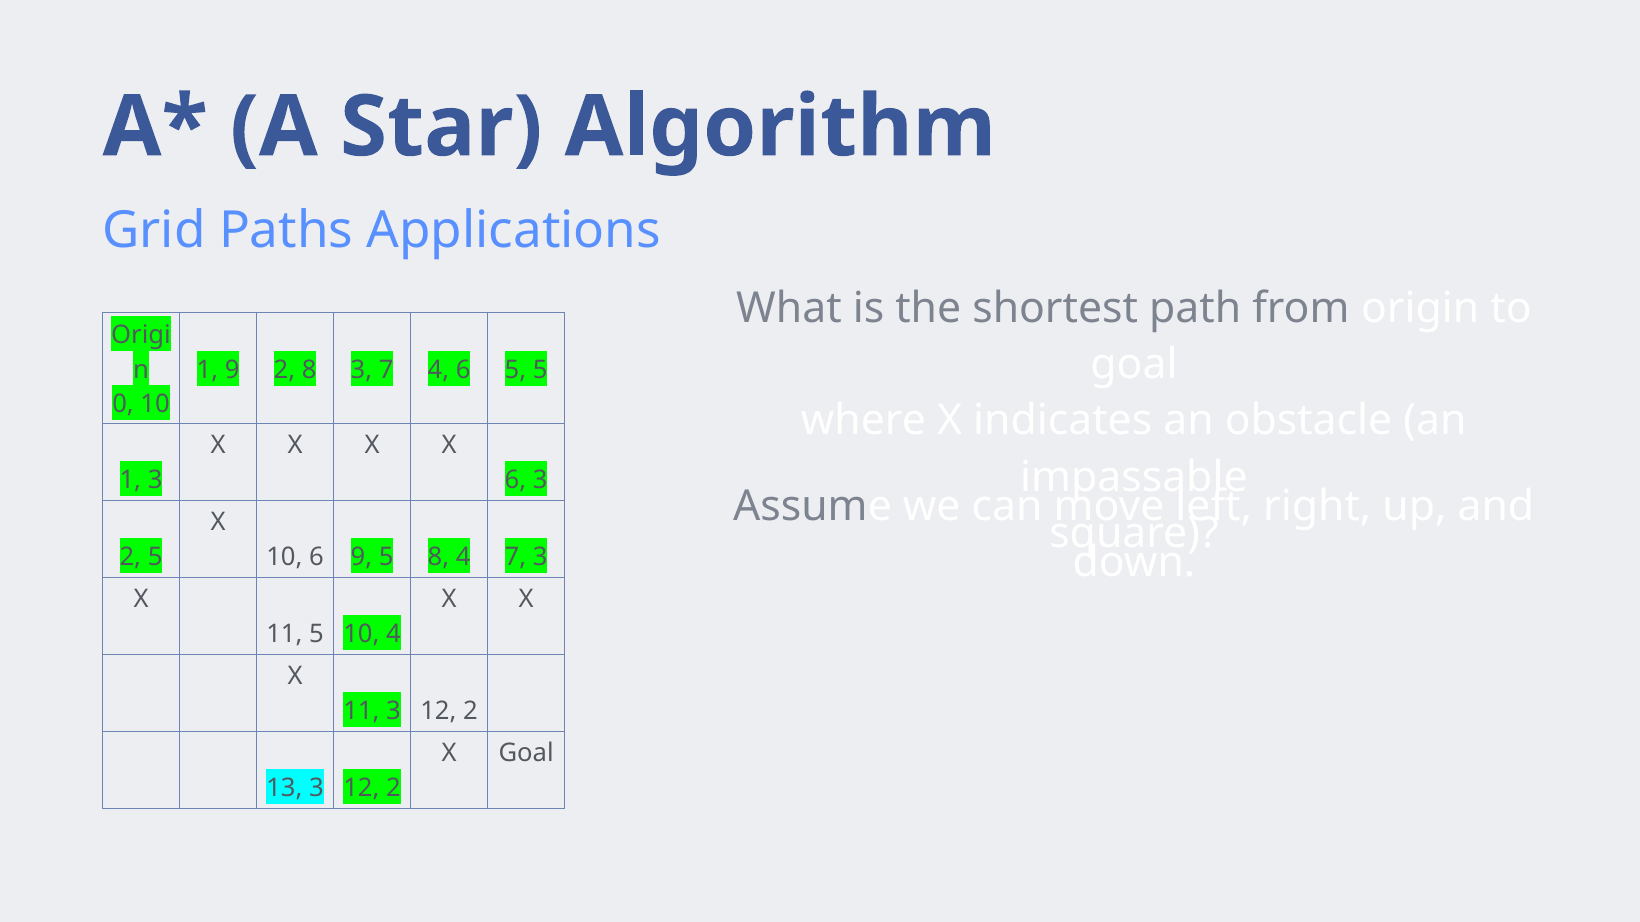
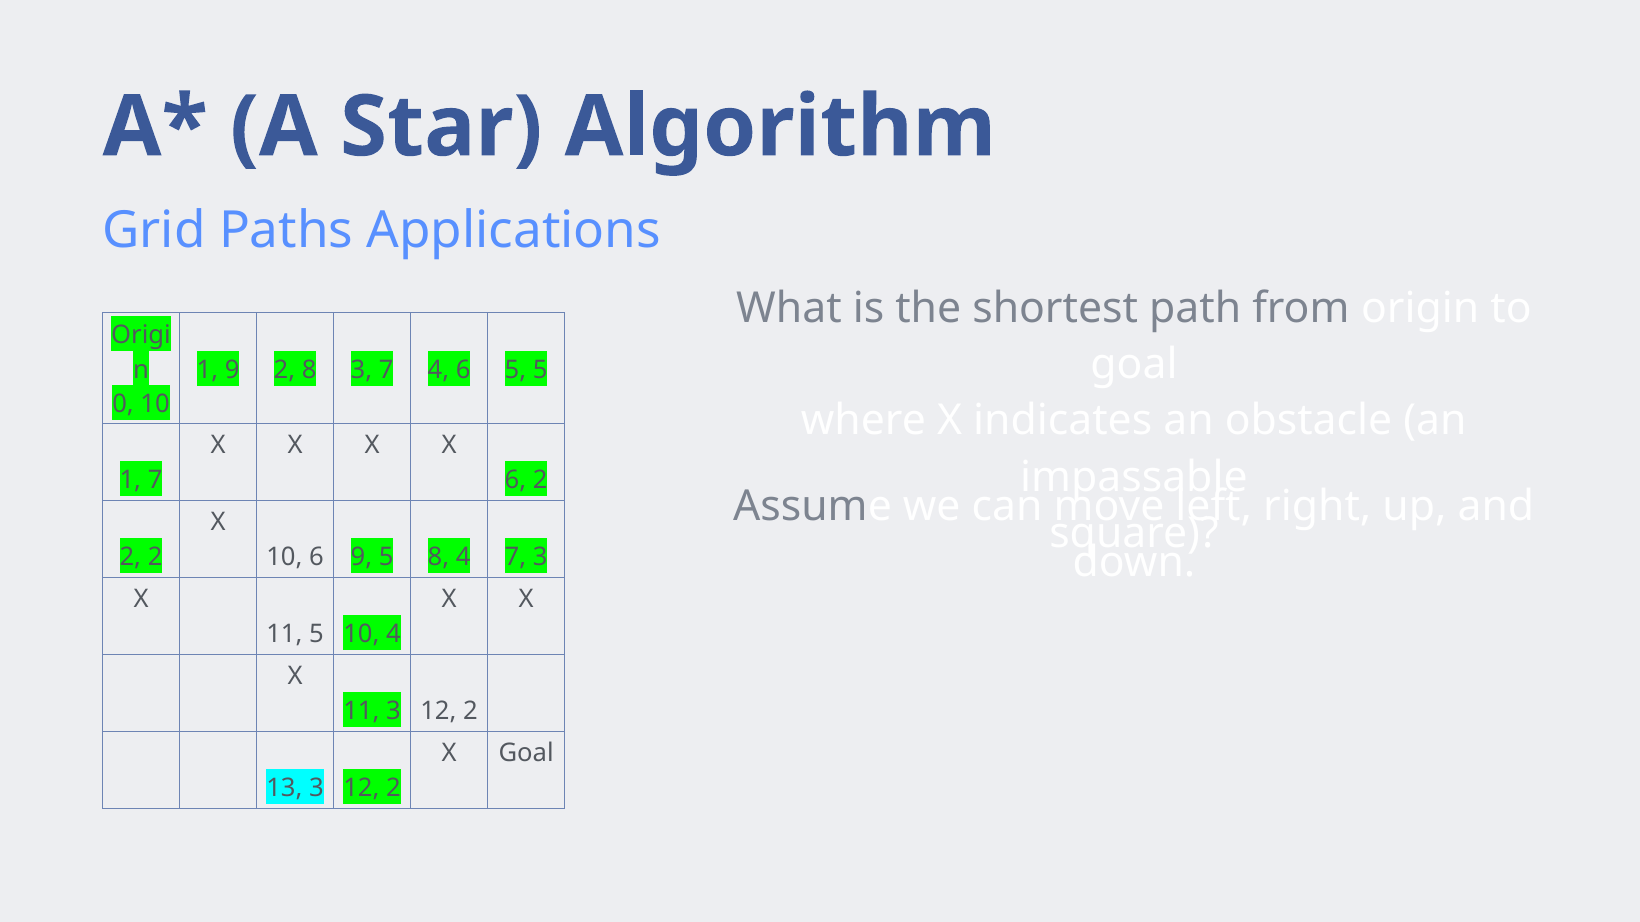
1 3: 3 -> 7
6 3: 3 -> 2
5 at (155, 558): 5 -> 2
